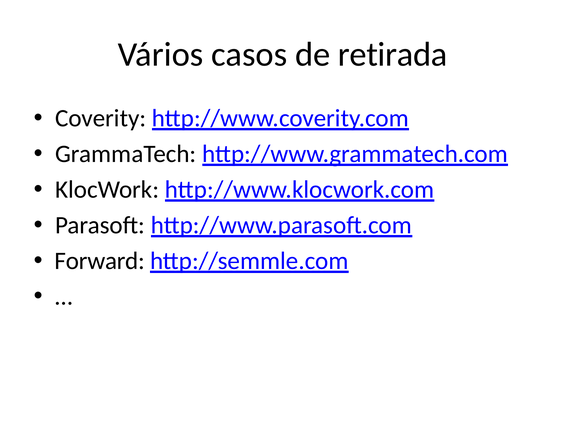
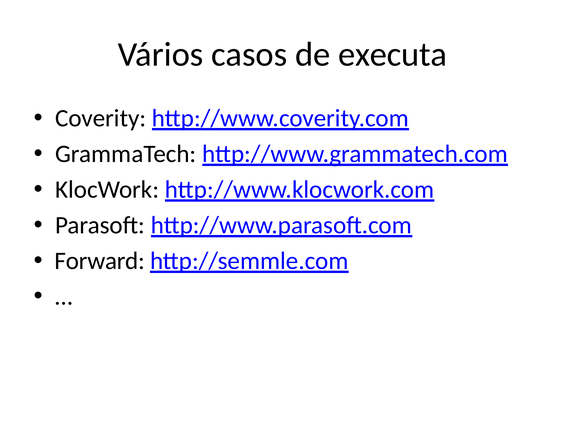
retirada: retirada -> executa
